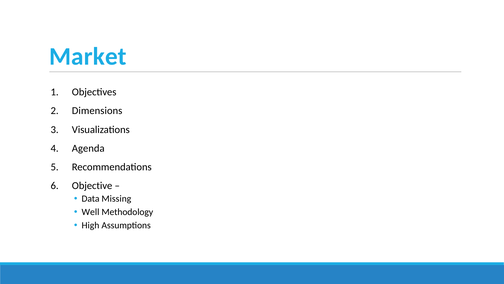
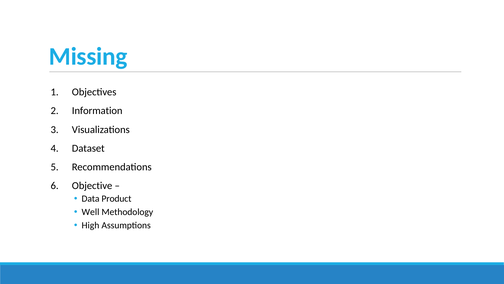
Market: Market -> Missing
Dimensions: Dimensions -> Information
Agenda: Agenda -> Dataset
Missing: Missing -> Product
